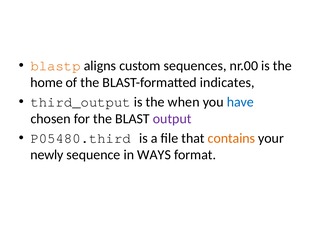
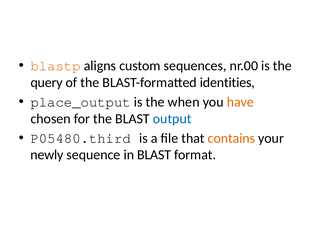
home: home -> query
indicates: indicates -> identities
third_output: third_output -> place_output
have colour: blue -> orange
output colour: purple -> blue
in WAYS: WAYS -> BLAST
